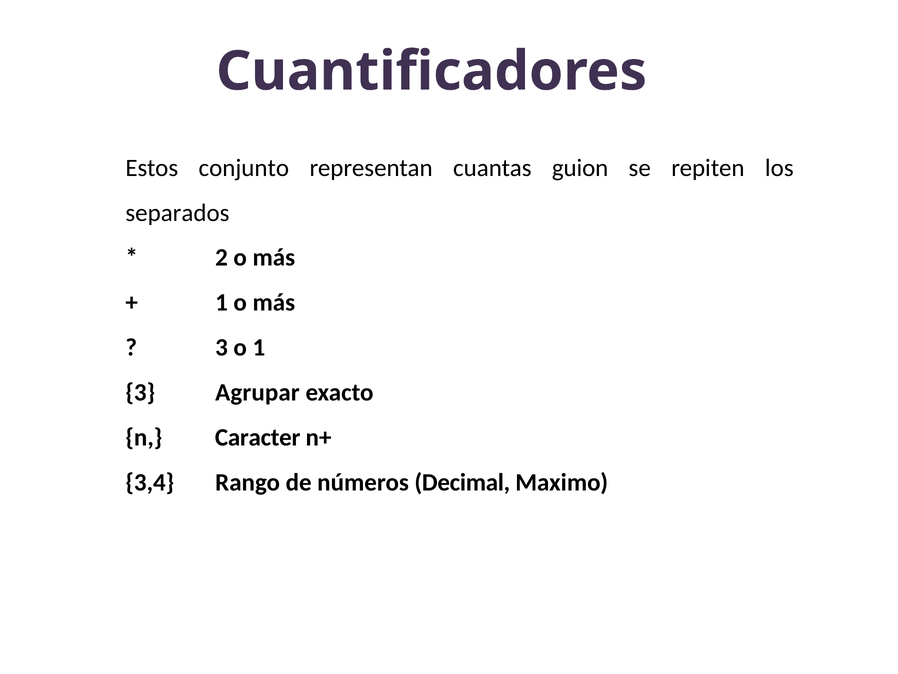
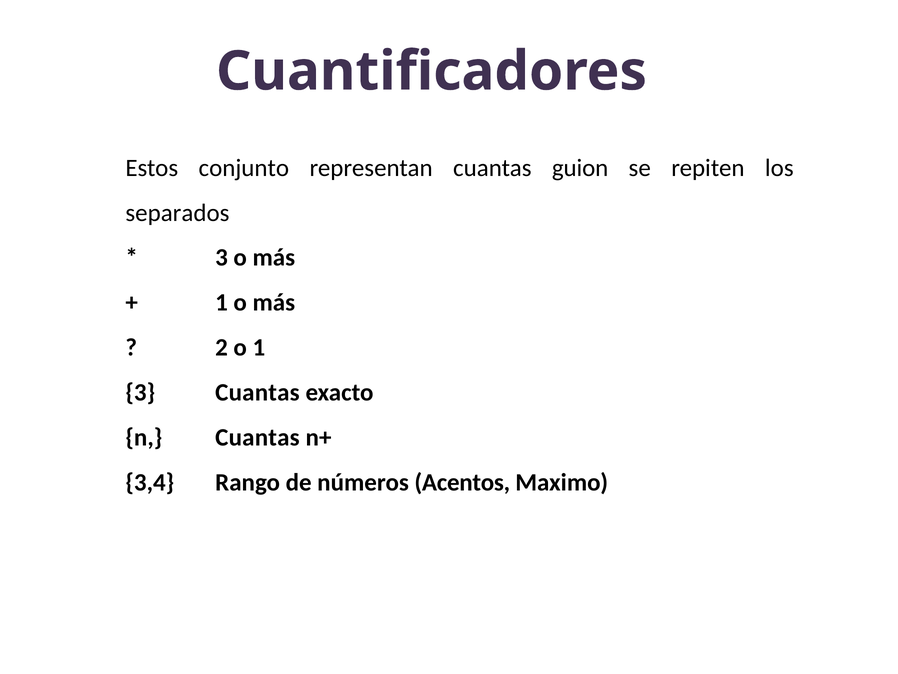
2 at (222, 258): 2 -> 3
3 at (222, 347): 3 -> 2
3 Agrupar: Agrupar -> Cuantas
n Caracter: Caracter -> Cuantas
Decimal: Decimal -> Acentos
